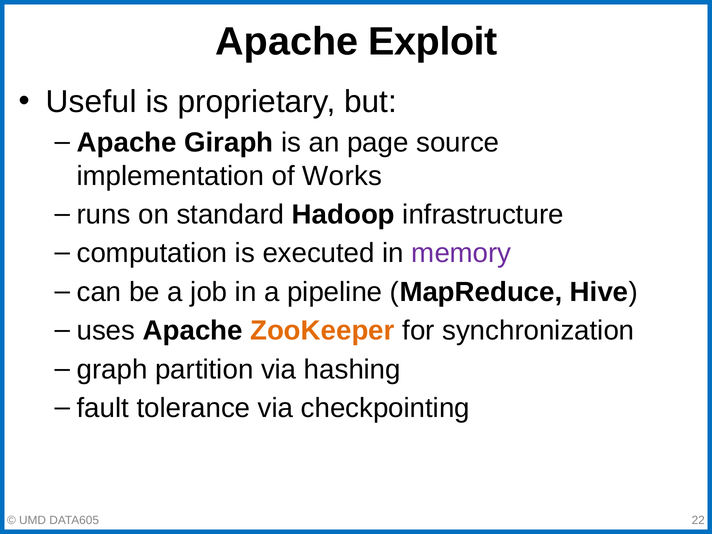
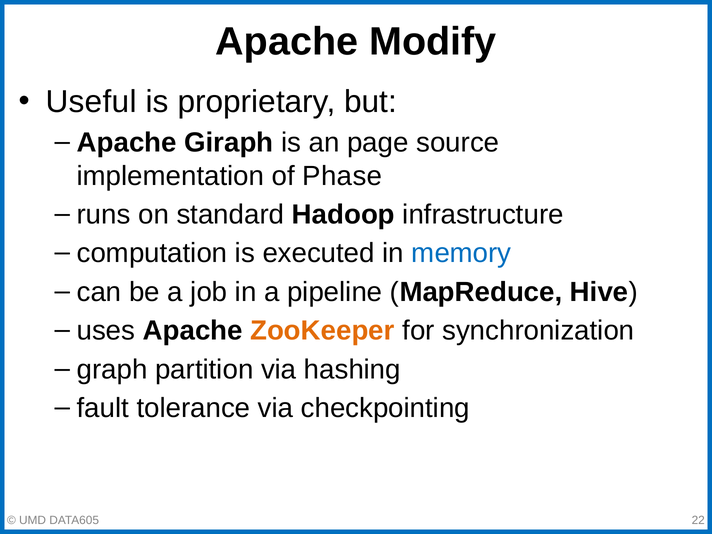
Exploit: Exploit -> Modify
Works: Works -> Phase
memory colour: purple -> blue
